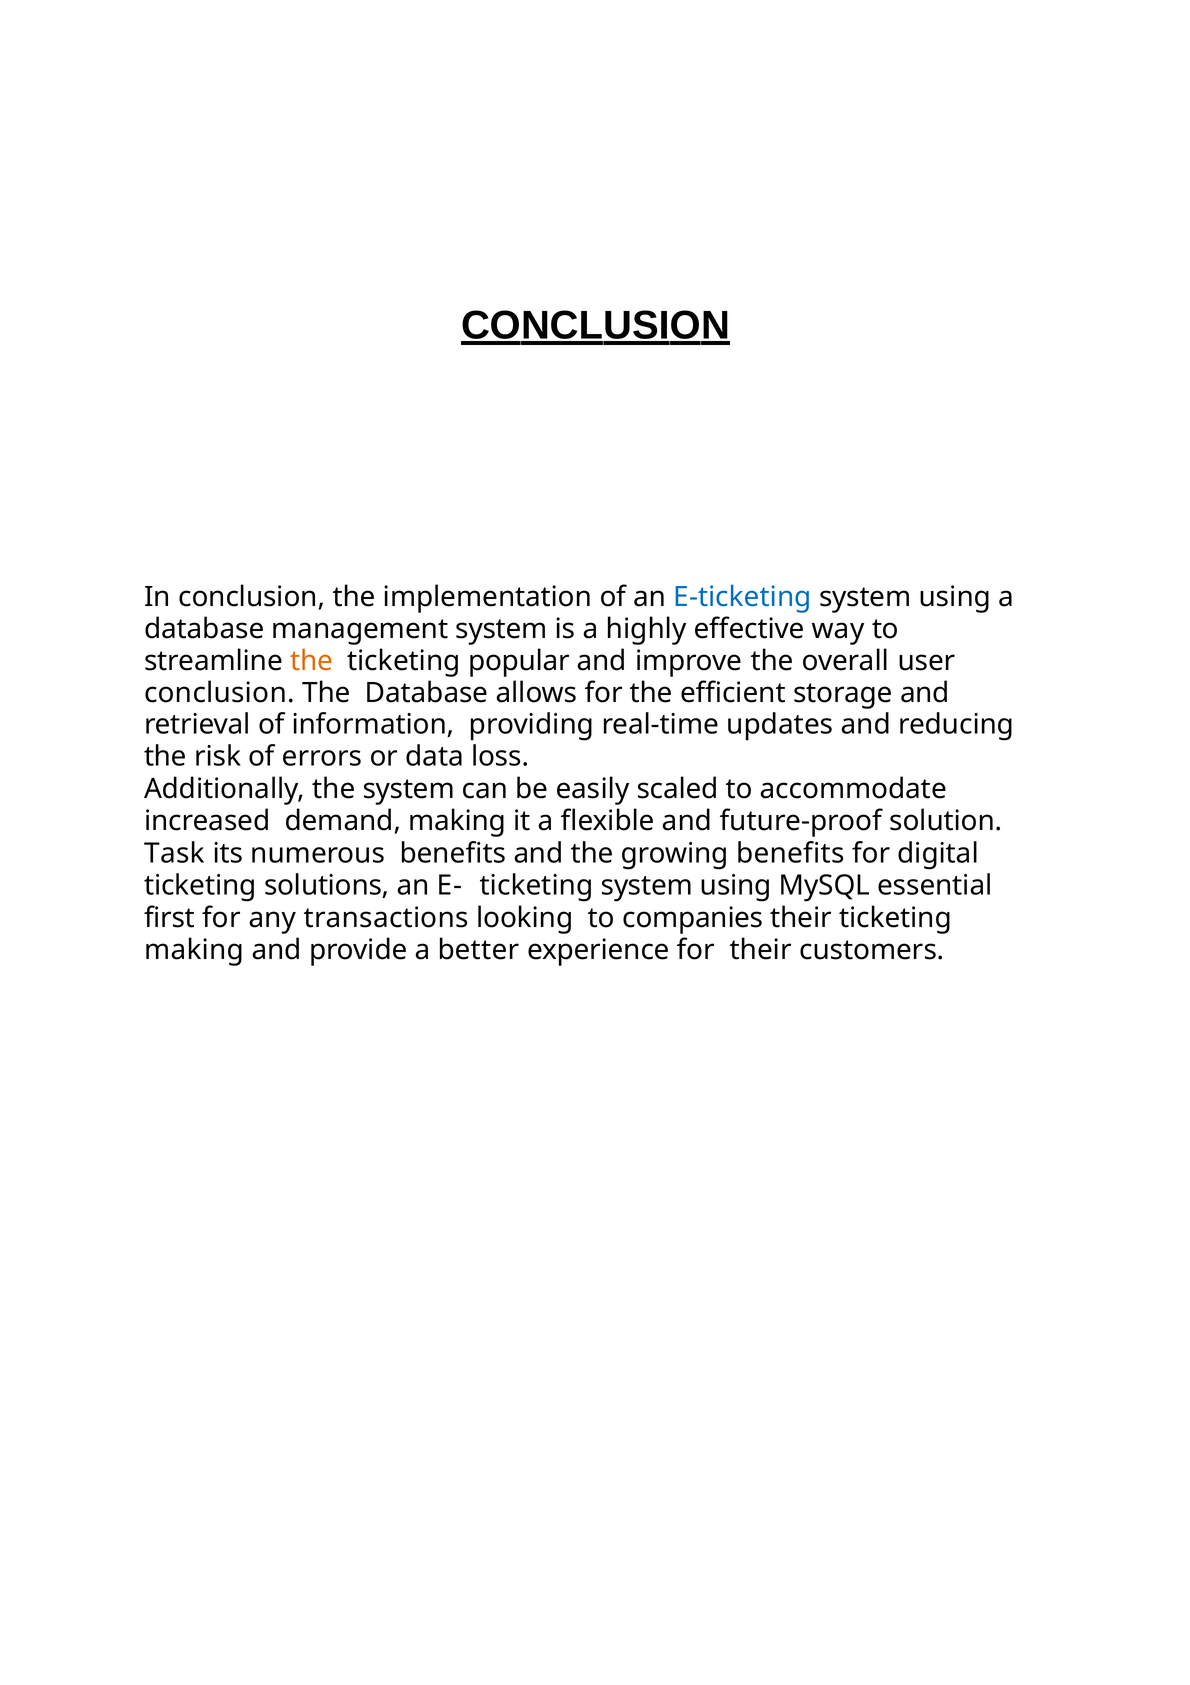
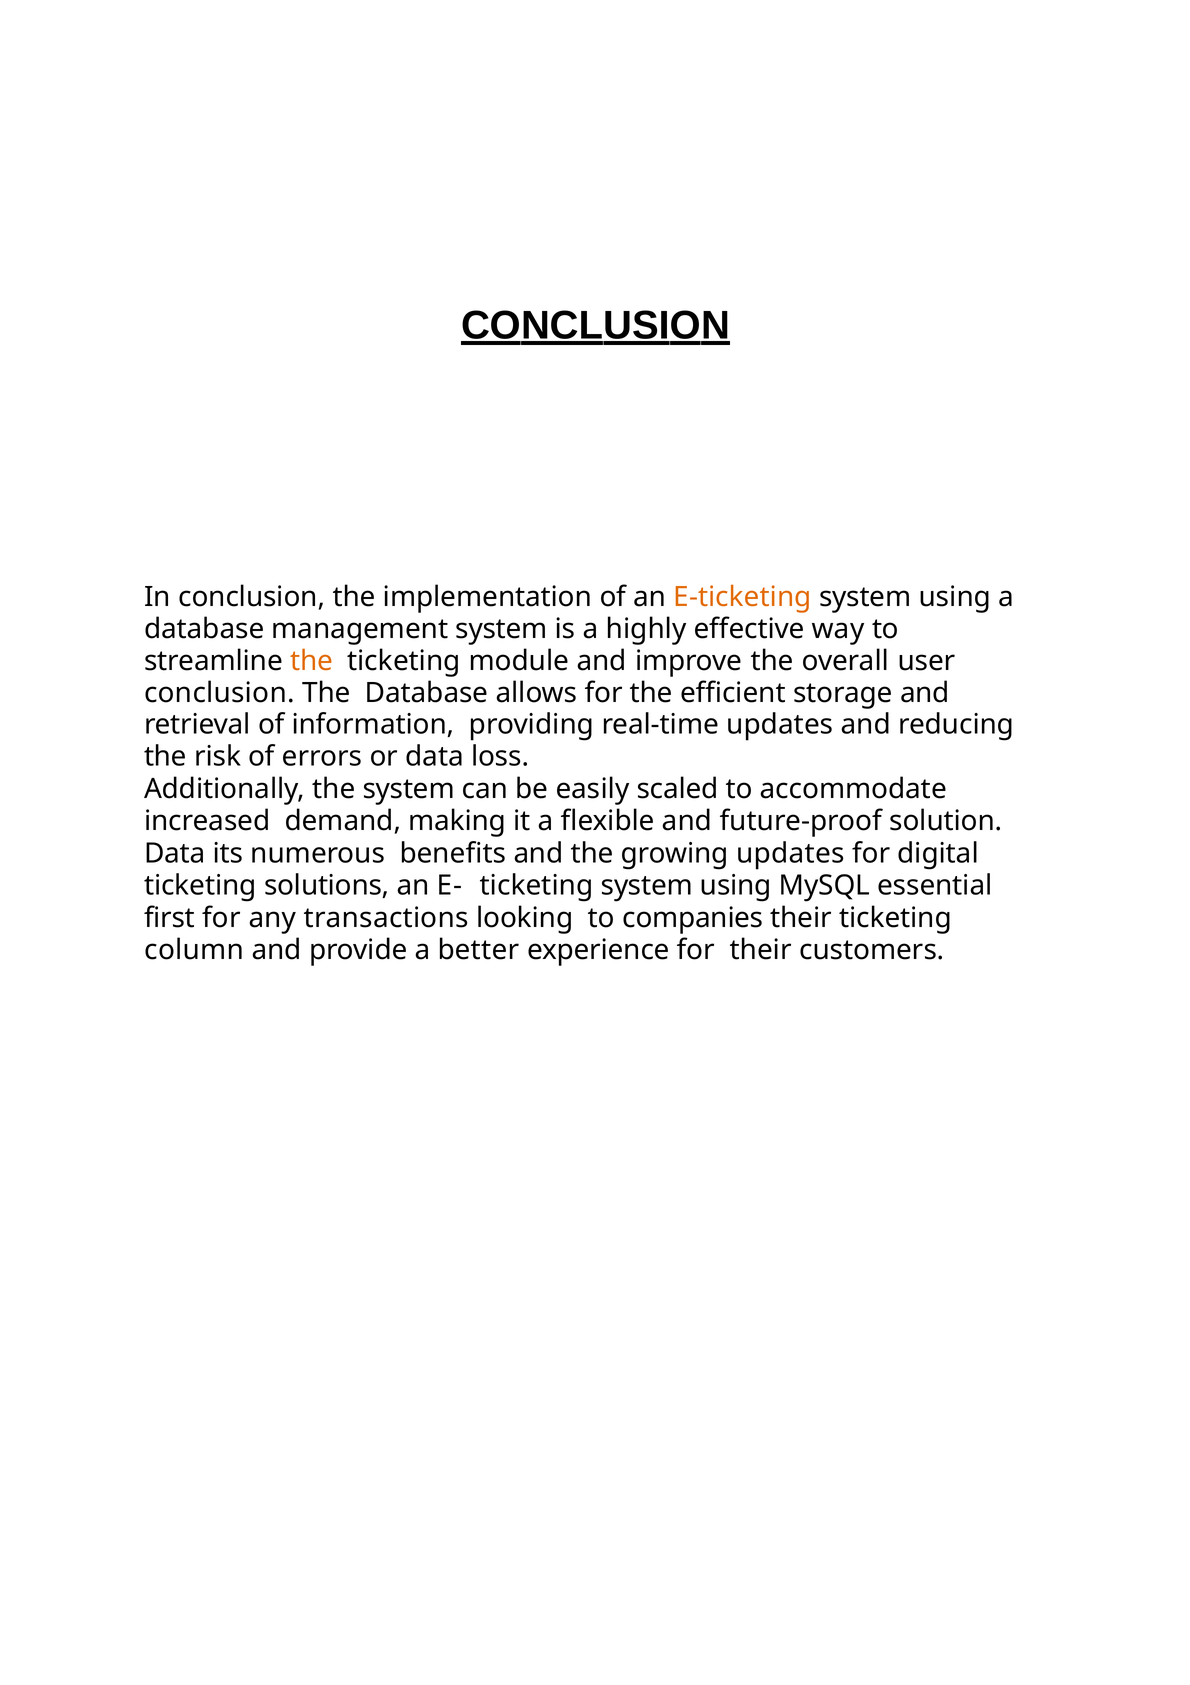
E-ticketing colour: blue -> orange
popular: popular -> module
Task at (174, 853): Task -> Data
growing benefits: benefits -> updates
making at (194, 950): making -> column
